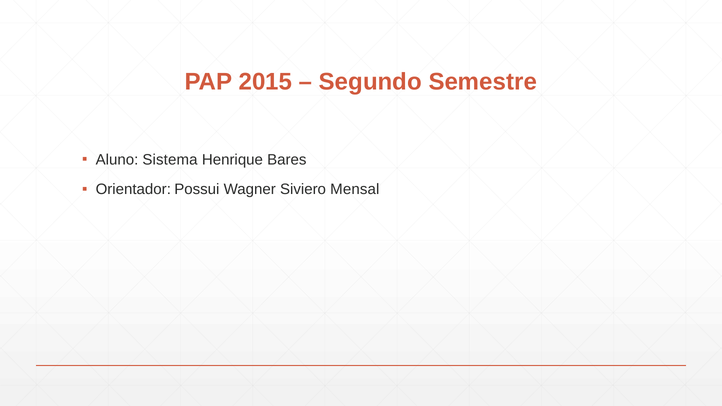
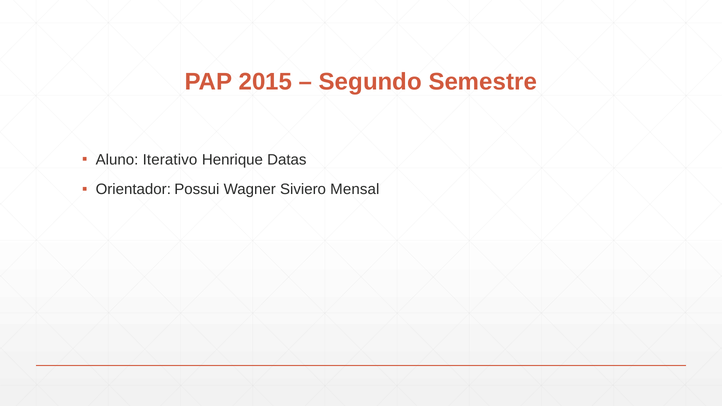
Sistema: Sistema -> Iterativo
Bares: Bares -> Datas
